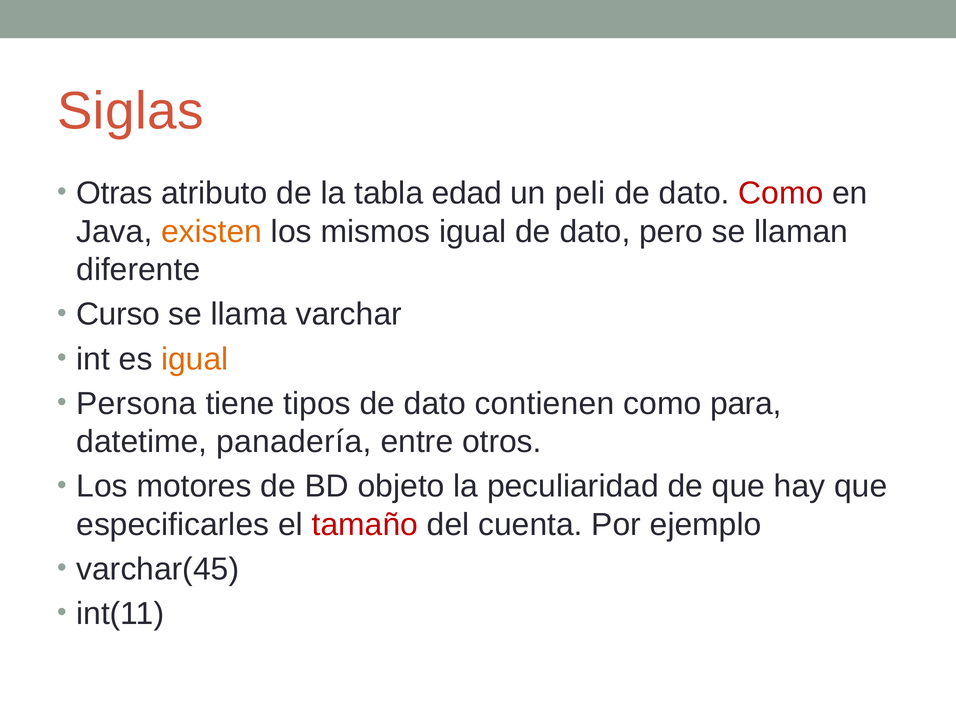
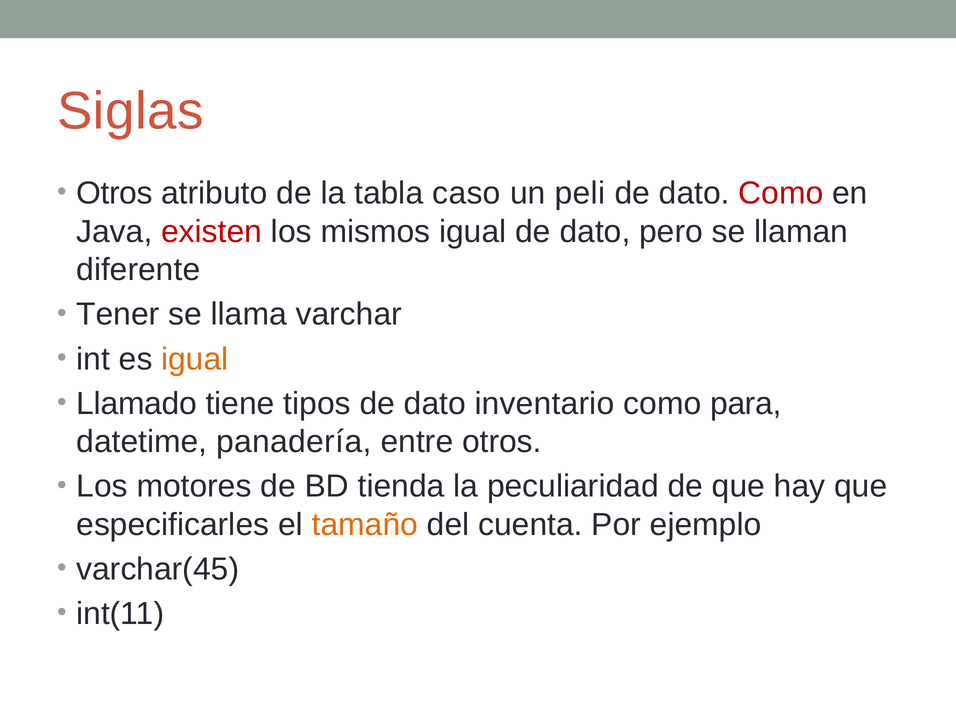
Otras at (115, 193): Otras -> Otros
edad: edad -> caso
existen colour: orange -> red
Curso: Curso -> Tener
Persona: Persona -> Llamado
contienen: contienen -> inventario
objeto: objeto -> tienda
tamaño colour: red -> orange
